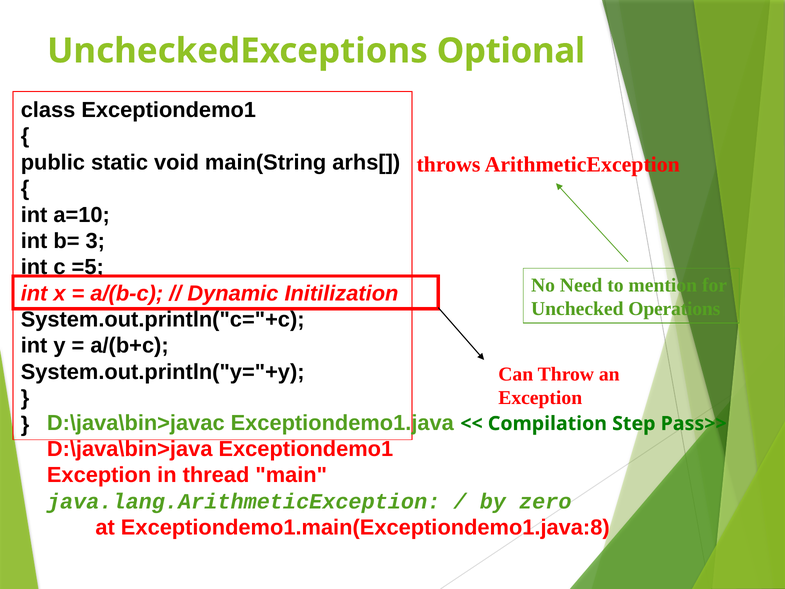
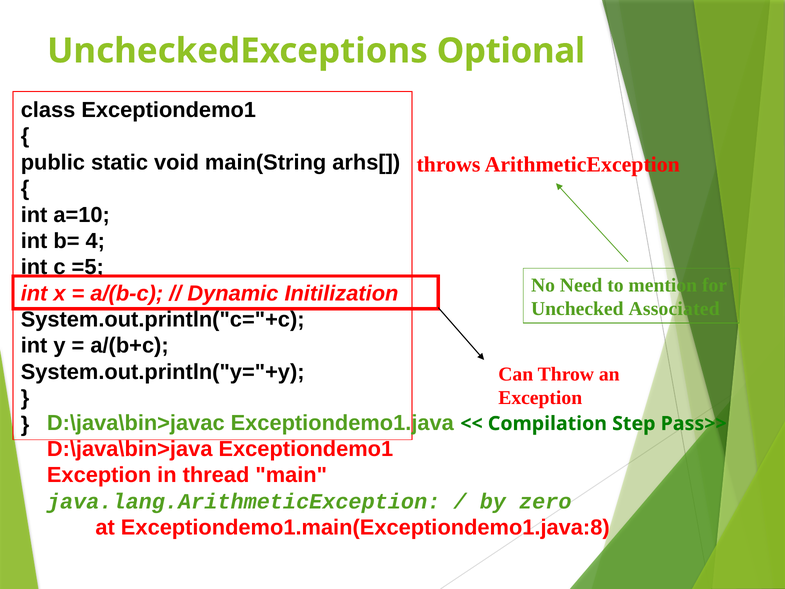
3: 3 -> 4
Operations: Operations -> Associated
